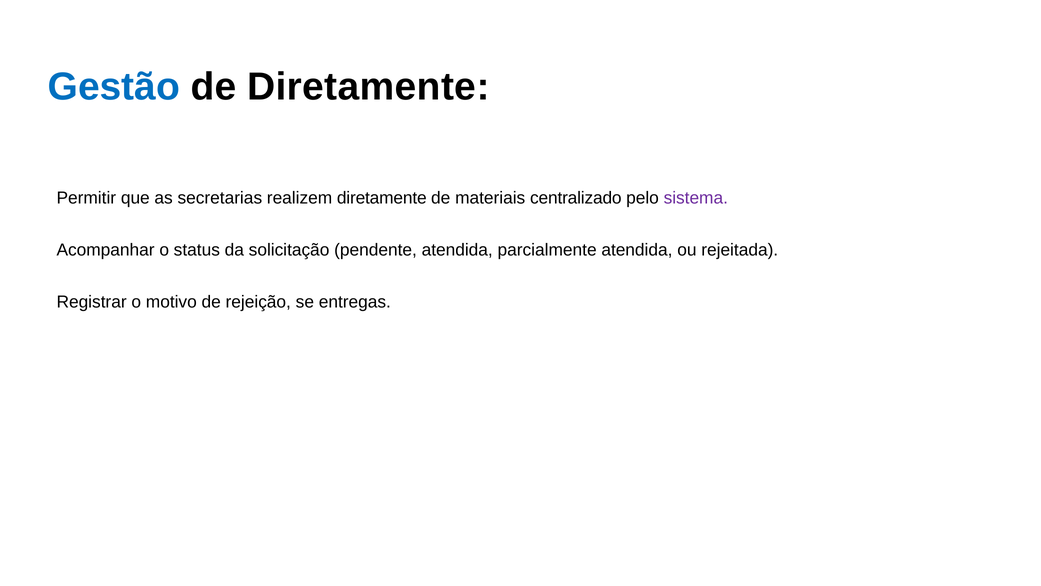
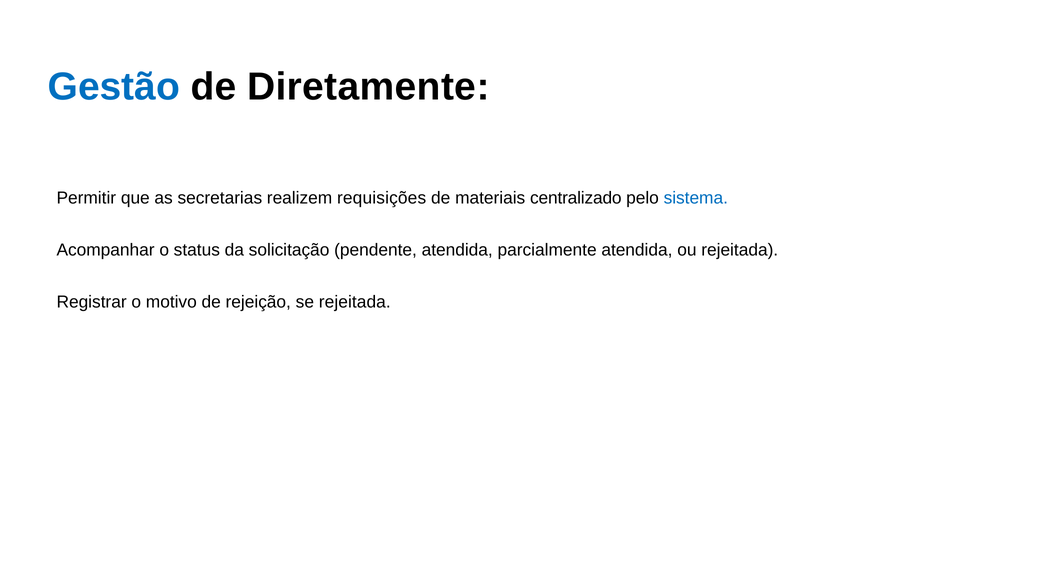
realizem diretamente: diretamente -> requisições
sistema colour: purple -> blue
se entregas: entregas -> rejeitada
